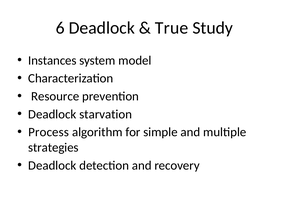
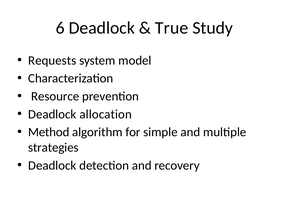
Instances: Instances -> Requests
starvation: starvation -> allocation
Process: Process -> Method
